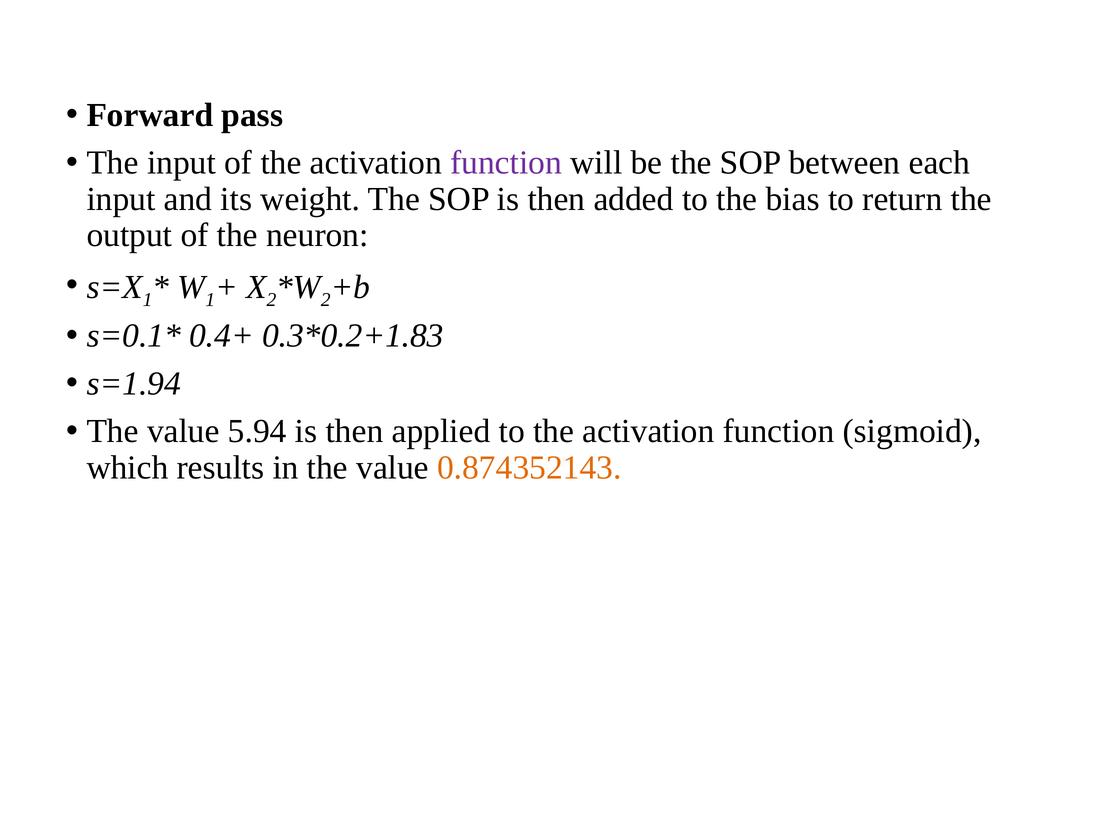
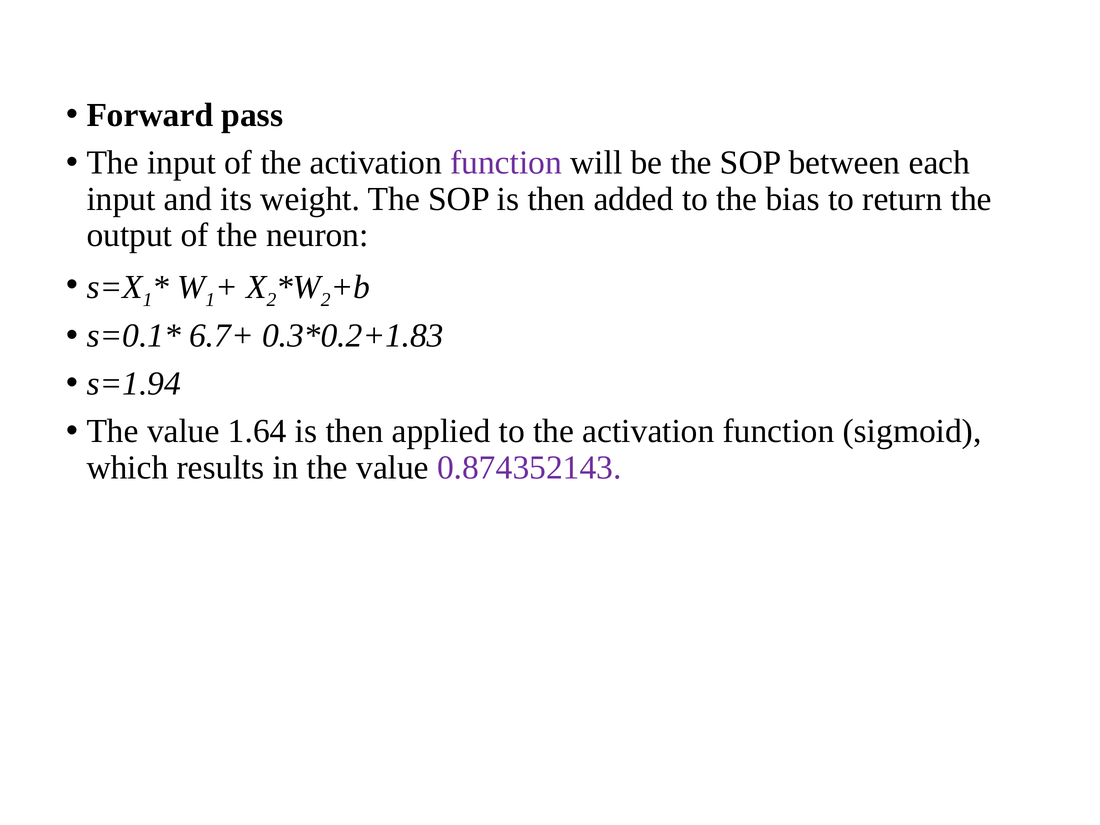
0.4+: 0.4+ -> 6.7+
5.94: 5.94 -> 1.64
0.874352143 colour: orange -> purple
